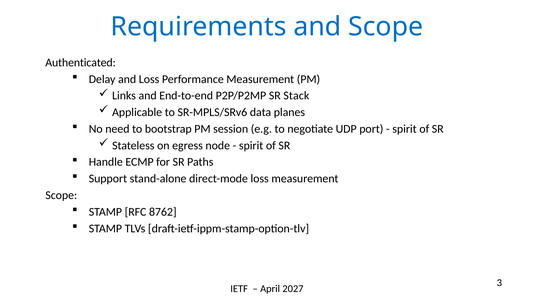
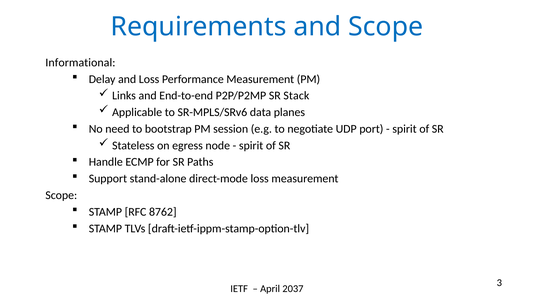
Authenticated: Authenticated -> Informational
2027: 2027 -> 2037
